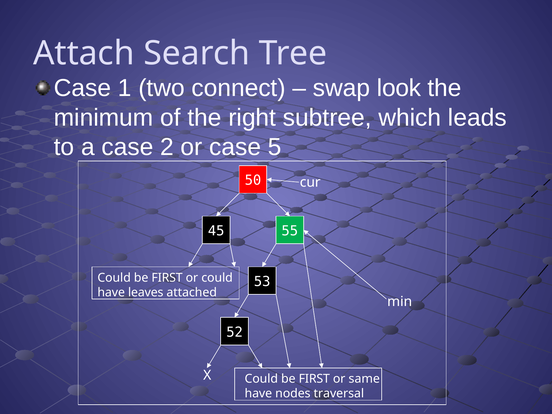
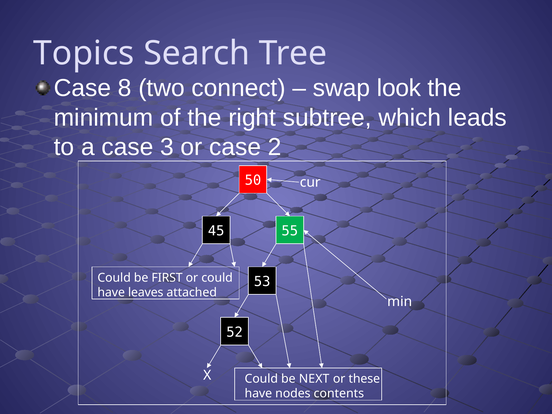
Attach: Attach -> Topics
1: 1 -> 8
2: 2 -> 3
5: 5 -> 2
FIRST at (314, 379): FIRST -> NEXT
same: same -> these
traversal: traversal -> contents
